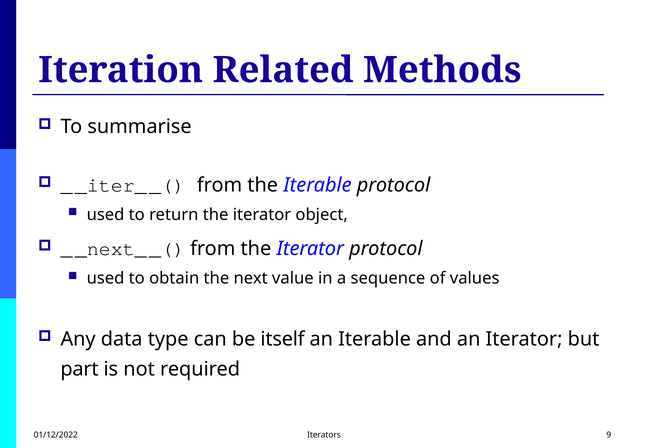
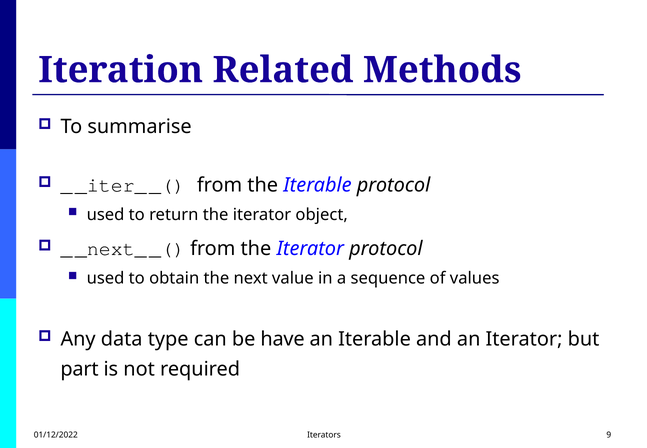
itself: itself -> have
